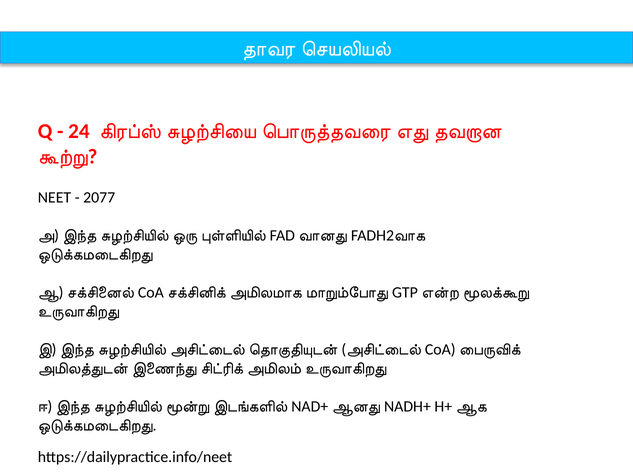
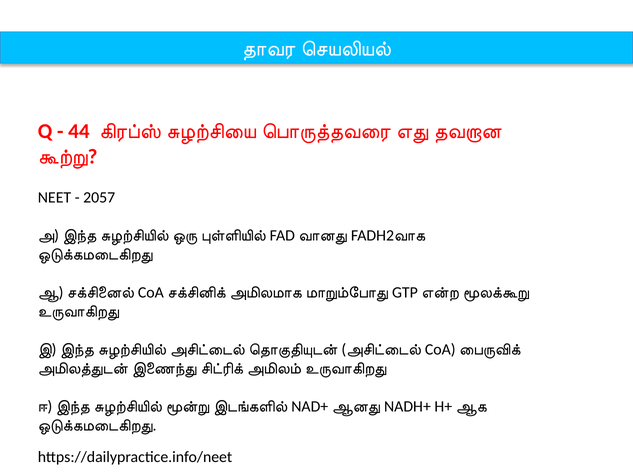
24: 24 -> 44
2077: 2077 -> 2057
